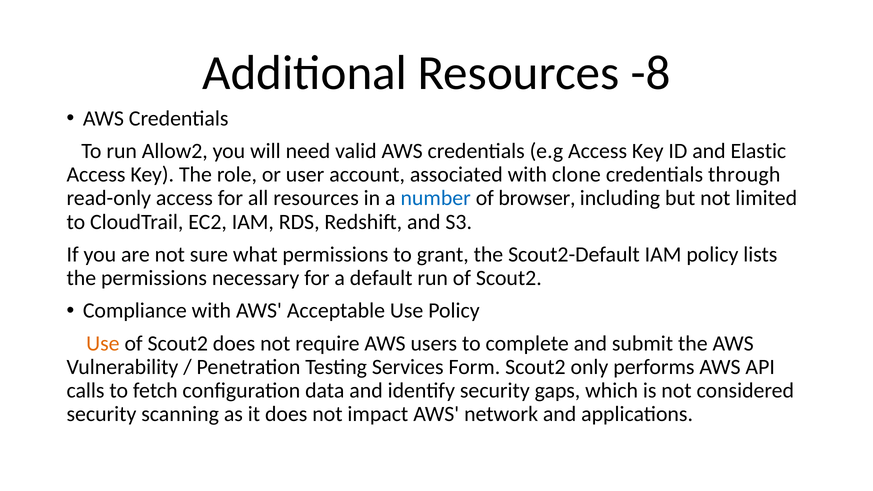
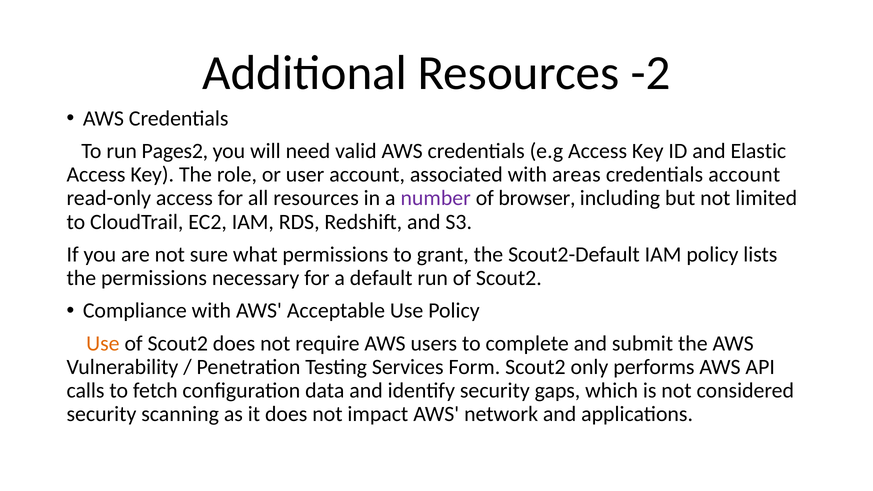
-8: -8 -> -2
Allow2: Allow2 -> Pages2
clone: clone -> areas
credentials through: through -> account
number colour: blue -> purple
